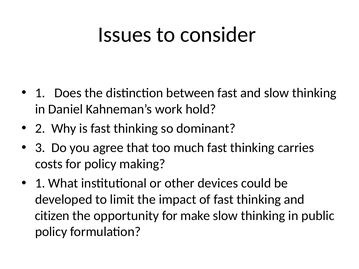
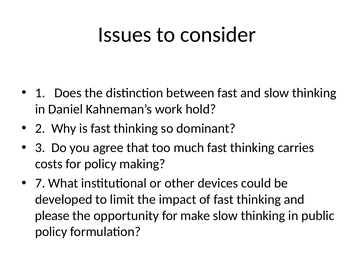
1 at (40, 183): 1 -> 7
citizen: citizen -> please
